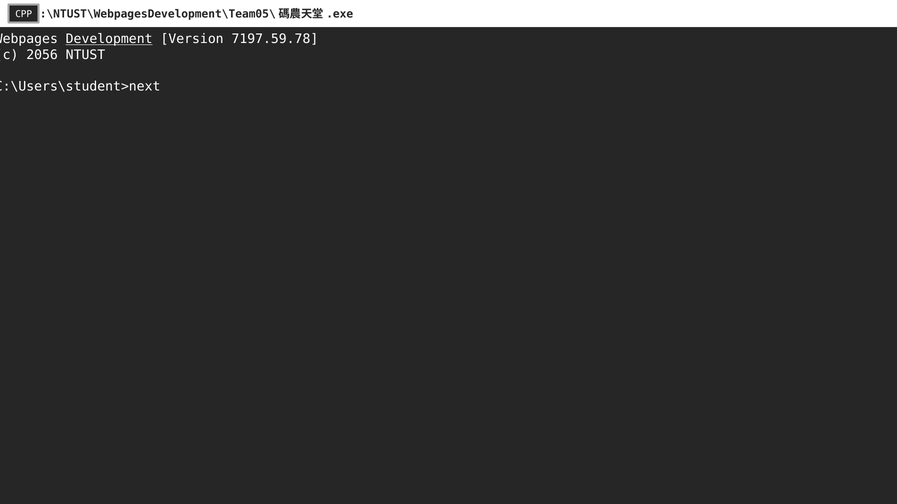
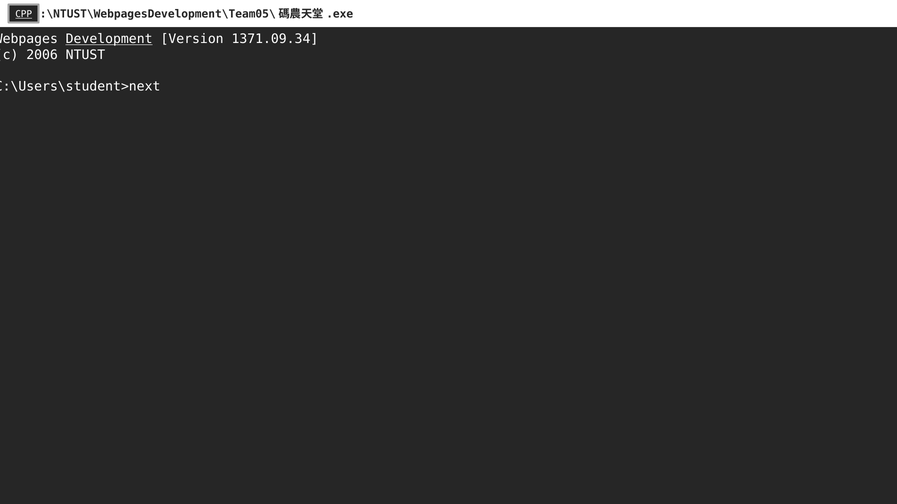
CPP underline: none -> present
7197.59.78: 7197.59.78 -> 1371.09.34
2056: 2056 -> 2006
